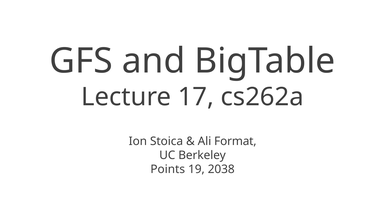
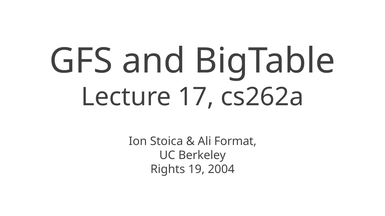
Points: Points -> Rights
2038: 2038 -> 2004
